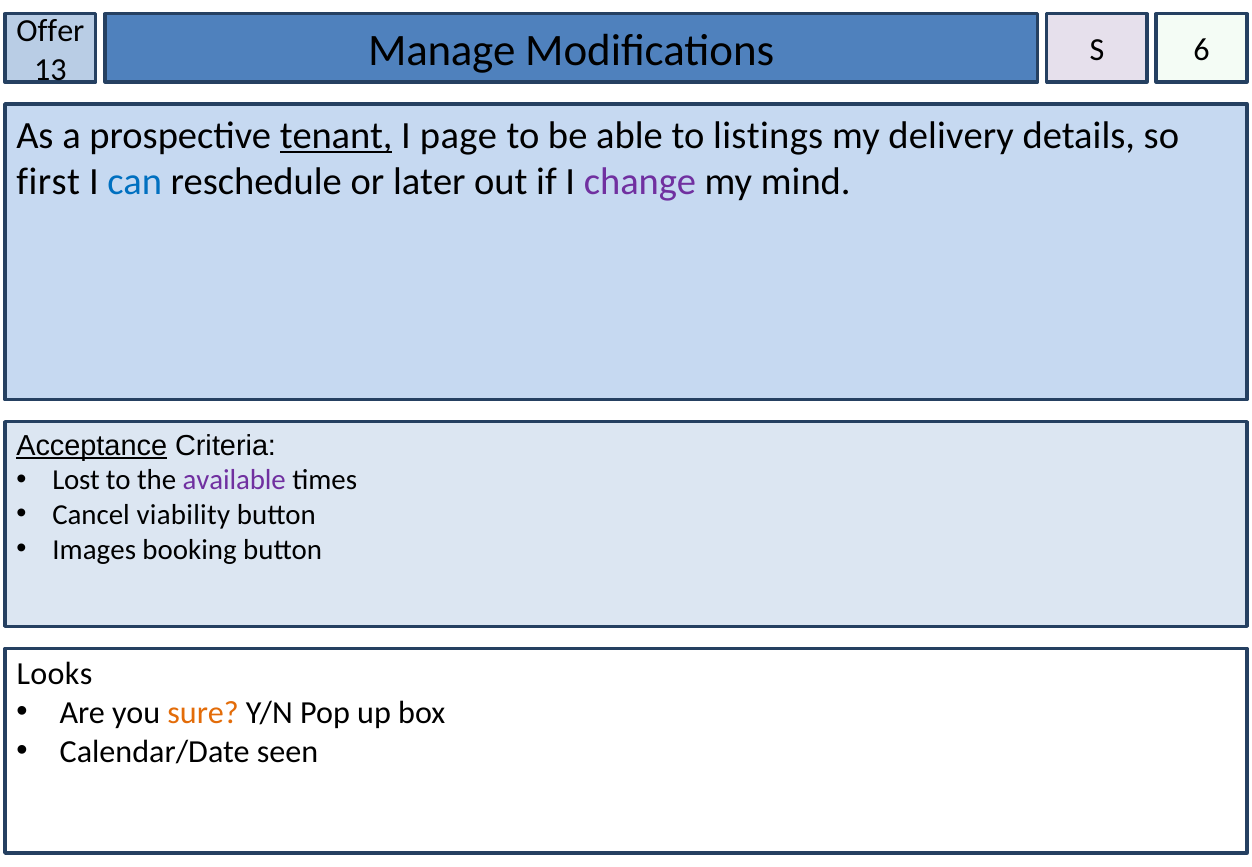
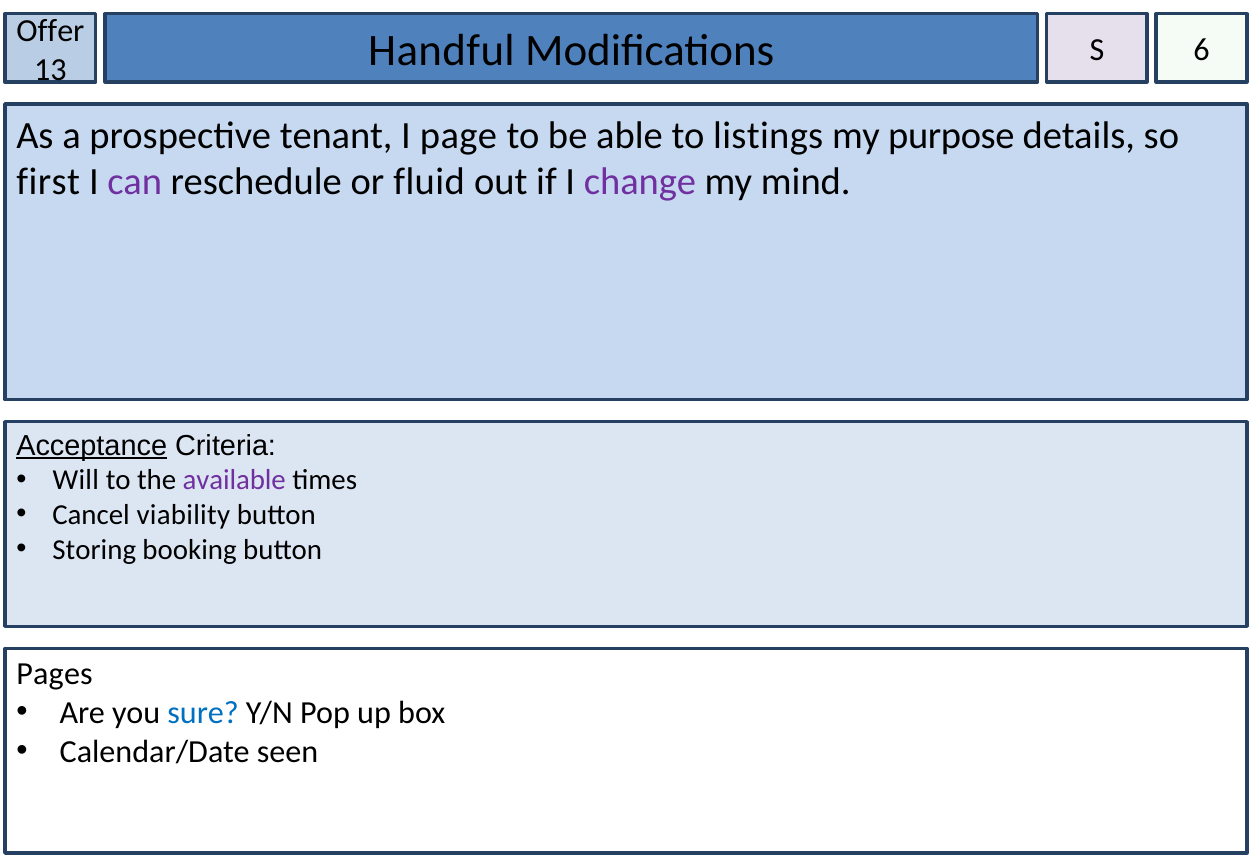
Manage: Manage -> Handful
tenant underline: present -> none
delivery: delivery -> purpose
can colour: blue -> purple
later: later -> fluid
Lost: Lost -> Will
Images: Images -> Storing
Looks: Looks -> Pages
sure colour: orange -> blue
